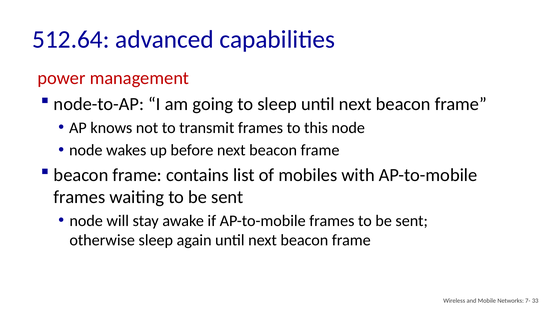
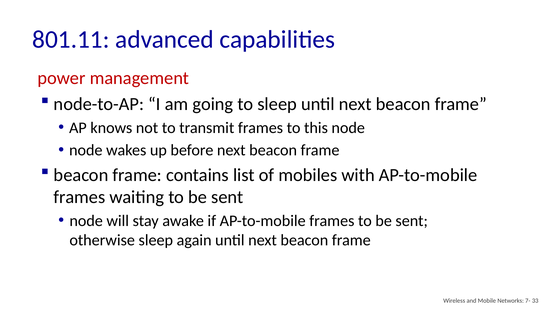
512.64: 512.64 -> 801.11
